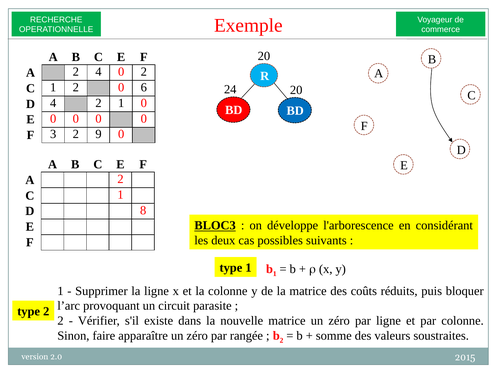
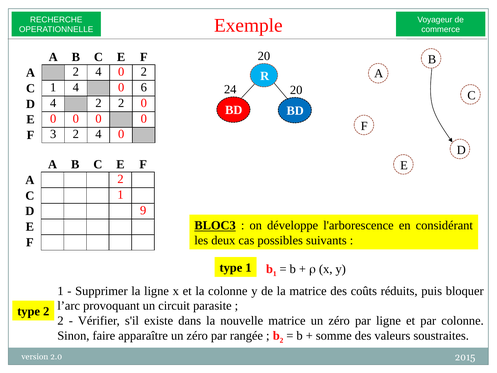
C 1 2: 2 -> 4
4 2 1: 1 -> 2
3 2 9: 9 -> 4
8: 8 -> 9
